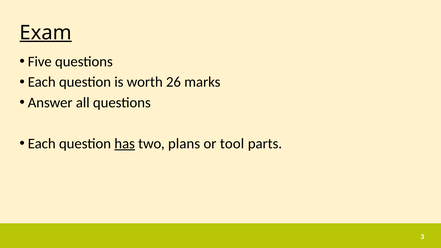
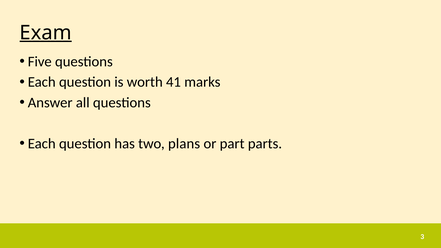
26: 26 -> 41
has underline: present -> none
tool: tool -> part
